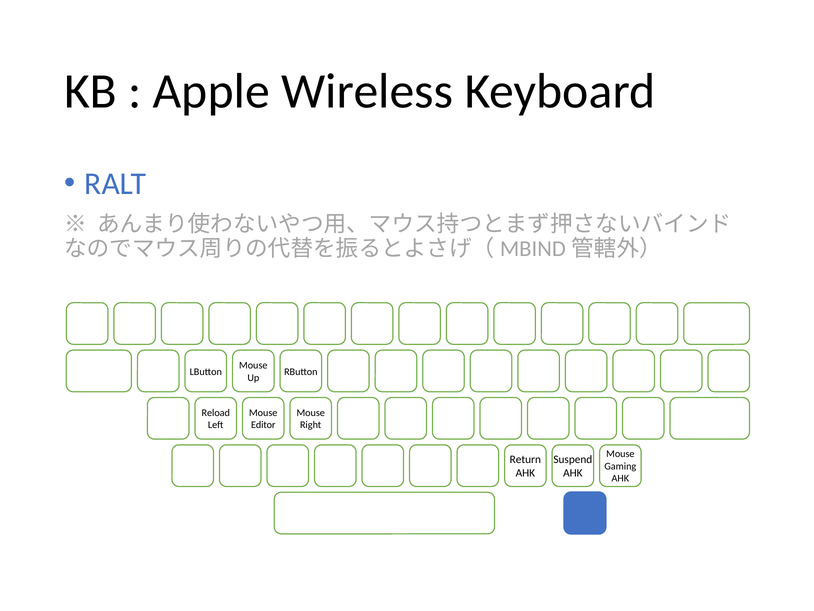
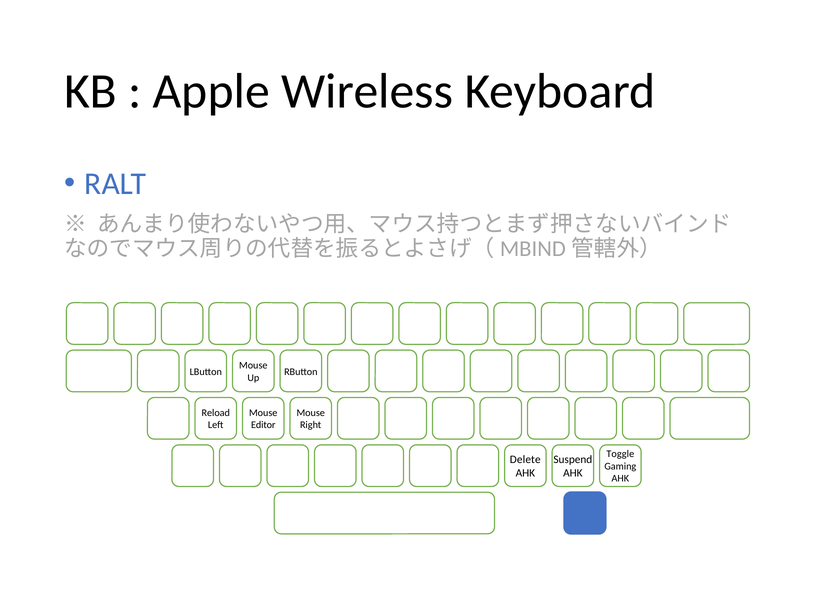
Mouse at (620, 454): Mouse -> Toggle
Return: Return -> Delete
